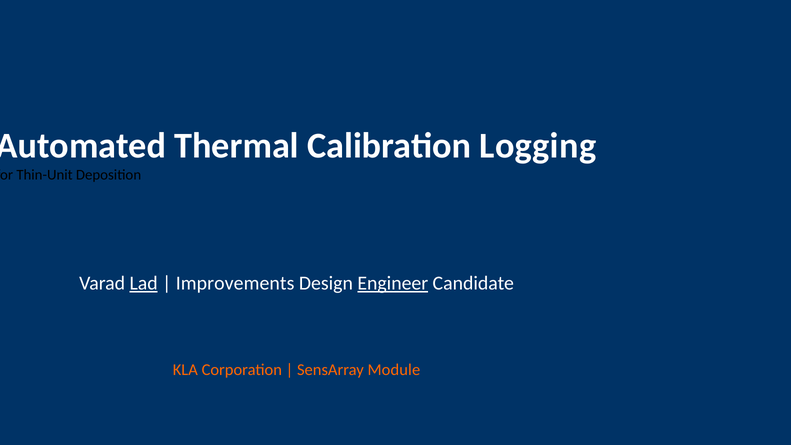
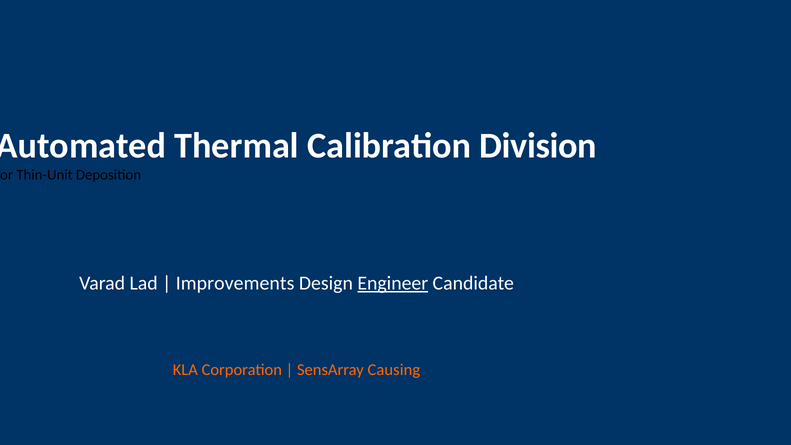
Logging: Logging -> Division
Lad underline: present -> none
Module: Module -> Causing
